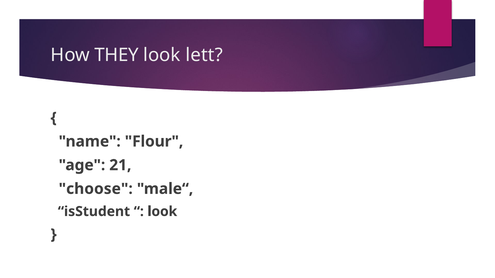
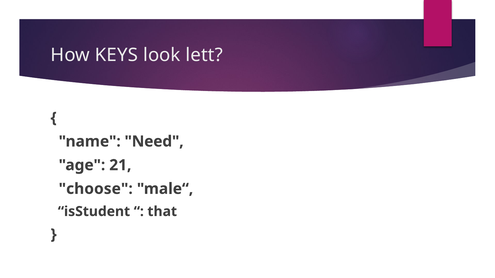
THEY: THEY -> KEYS
Flour: Flour -> Need
look at (162, 212): look -> that
